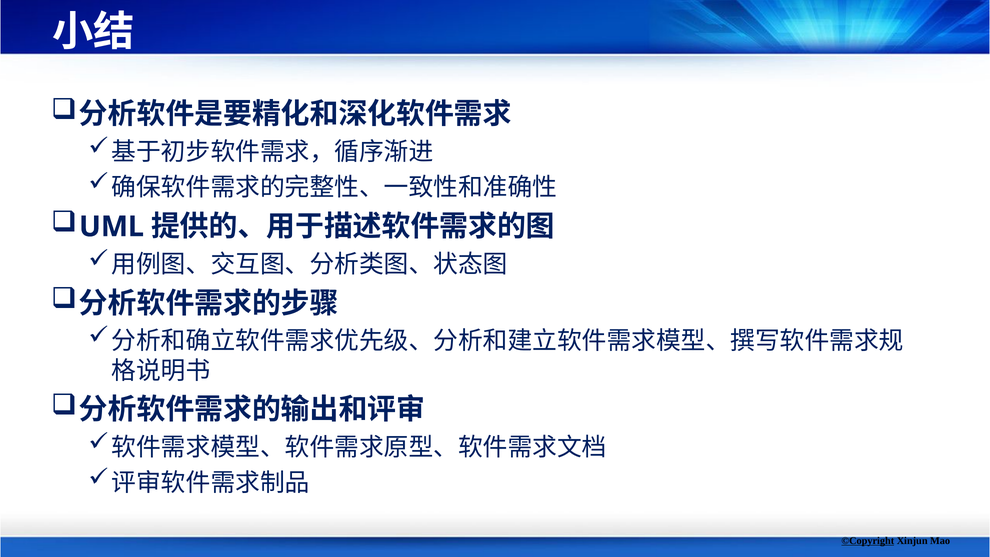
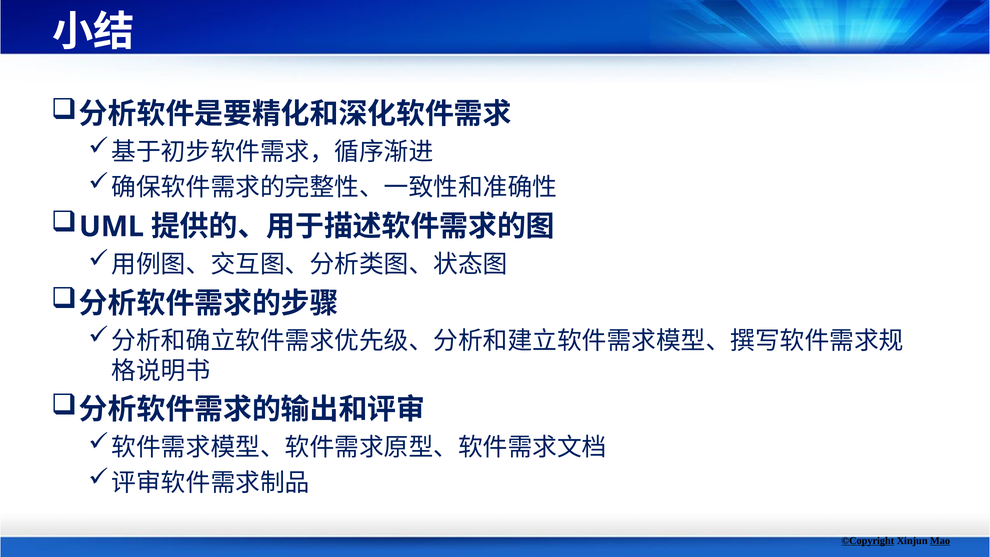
Mao underline: none -> present
